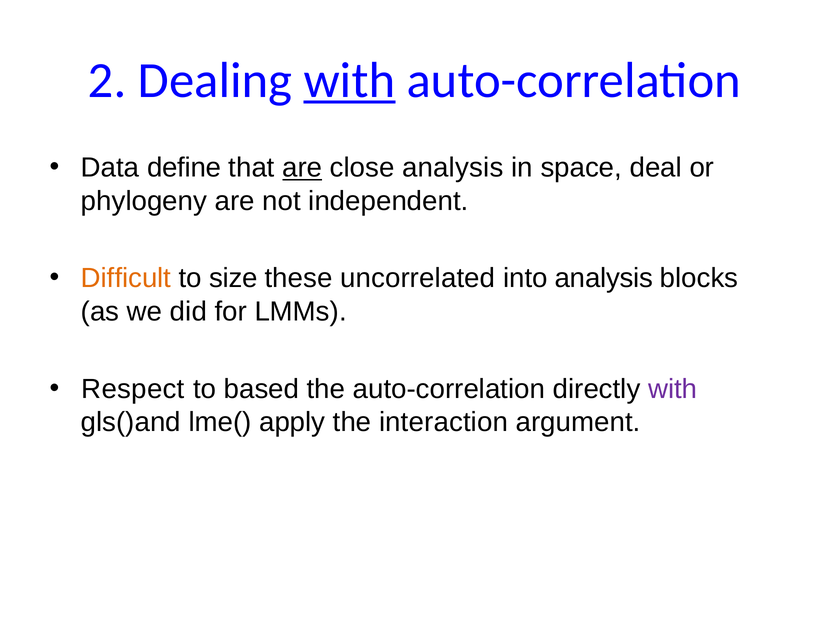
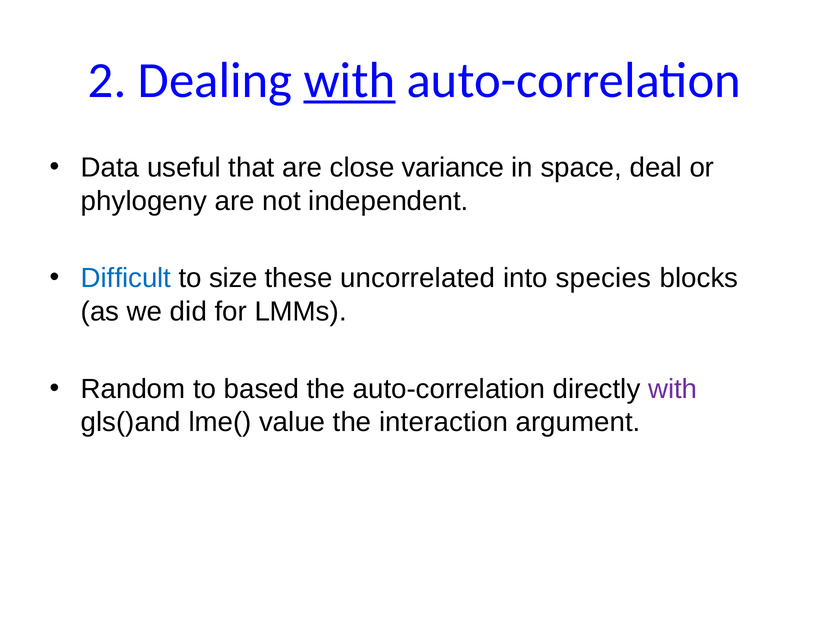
define: define -> useful
are at (302, 168) underline: present -> none
close analysis: analysis -> variance
Difficult colour: orange -> blue
into analysis: analysis -> species
Respect: Respect -> Random
apply: apply -> value
